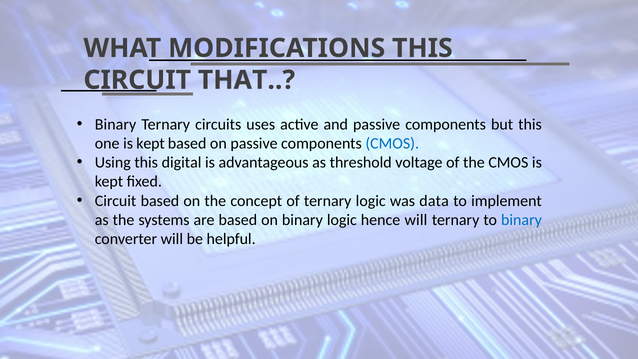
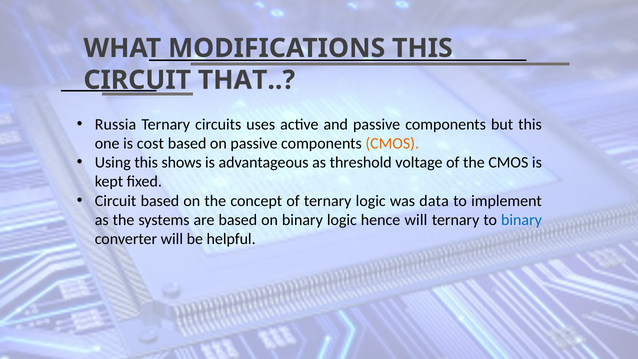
Binary at (116, 124): Binary -> Russia
one is kept: kept -> cost
CMOS at (392, 143) colour: blue -> orange
digital: digital -> shows
